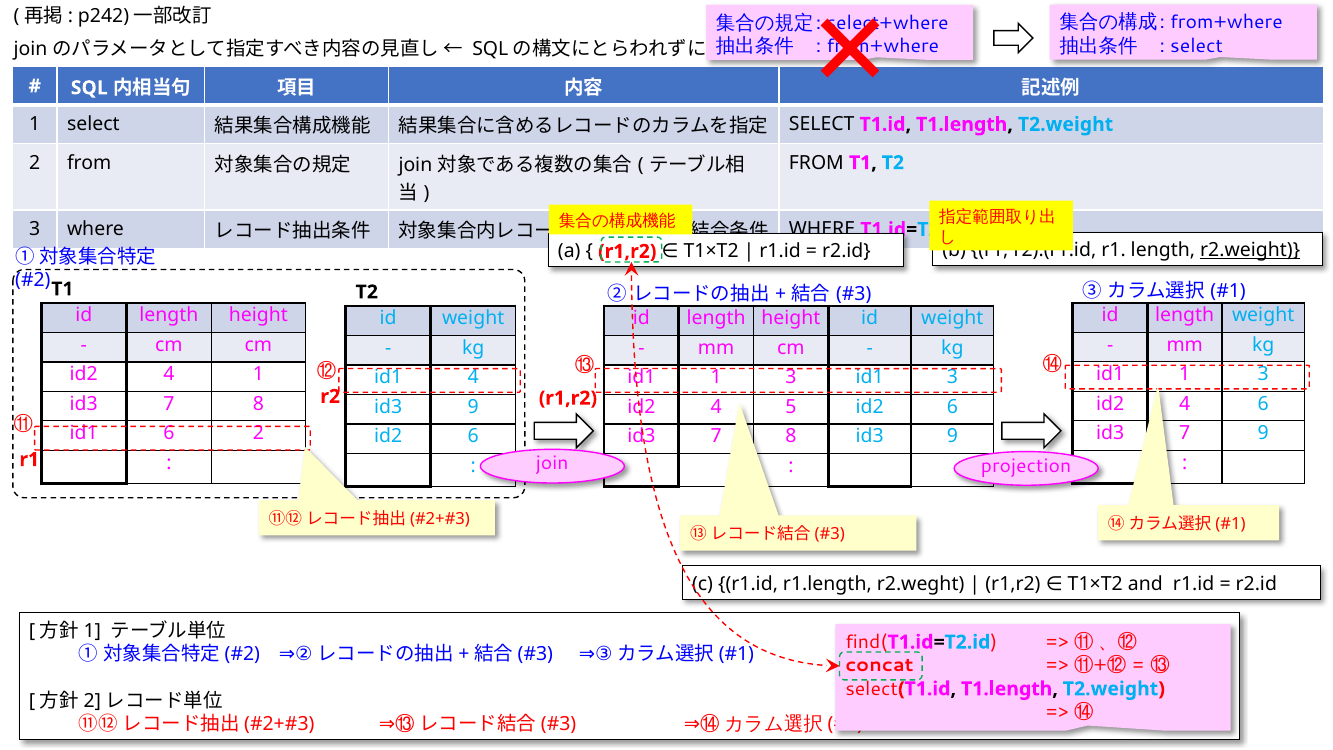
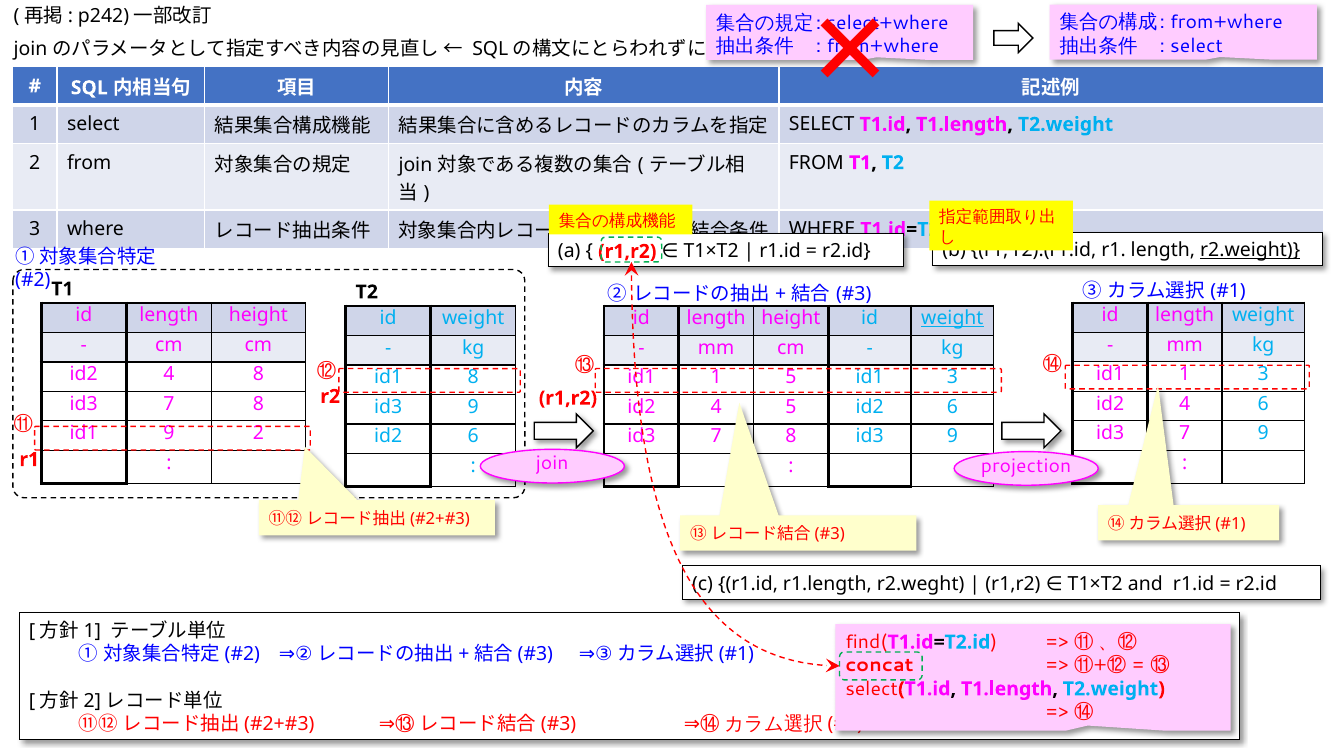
weight at (952, 318) underline: none -> present
4 1: 1 -> 8
id1 4: 4 -> 8
3 at (791, 377): 3 -> 5
id1 6: 6 -> 9
